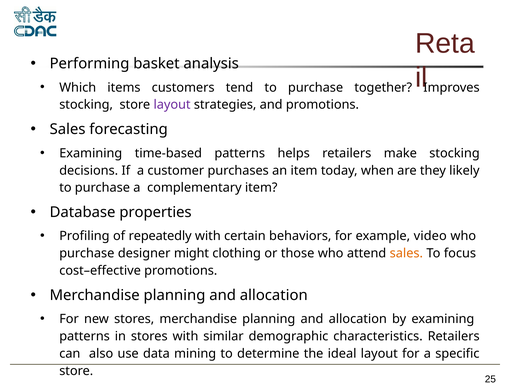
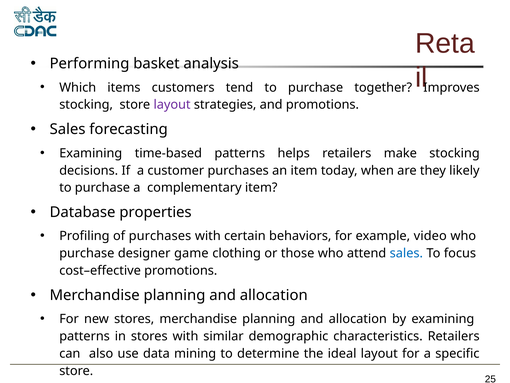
of repeatedly: repeatedly -> purchases
might: might -> game
sales at (406, 253) colour: orange -> blue
